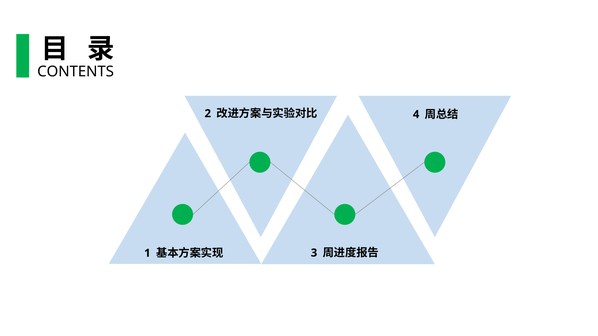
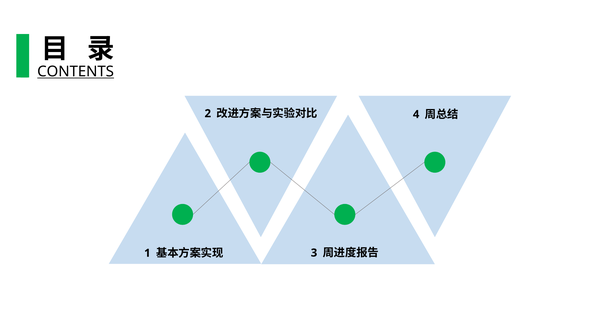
CONTENTS underline: none -> present
